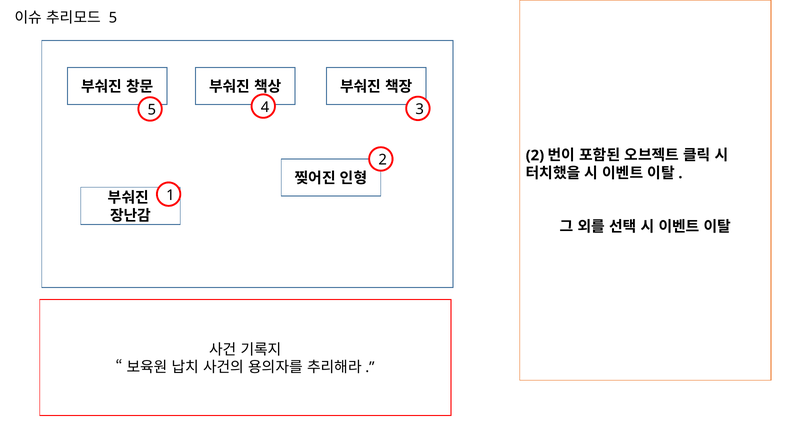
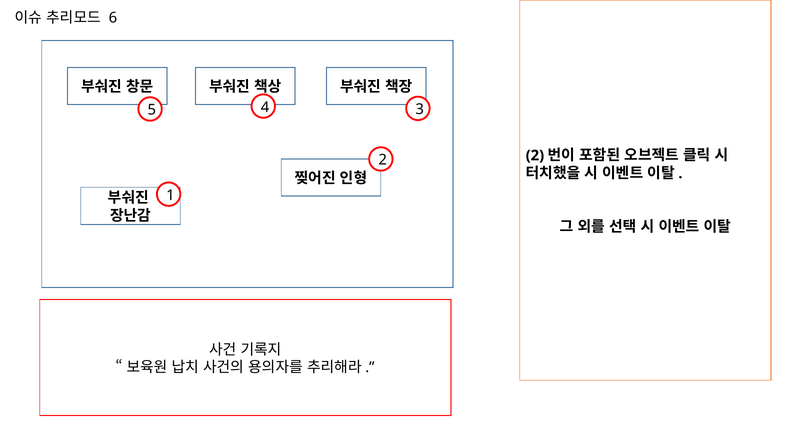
5 at (113, 18): 5 -> 6
